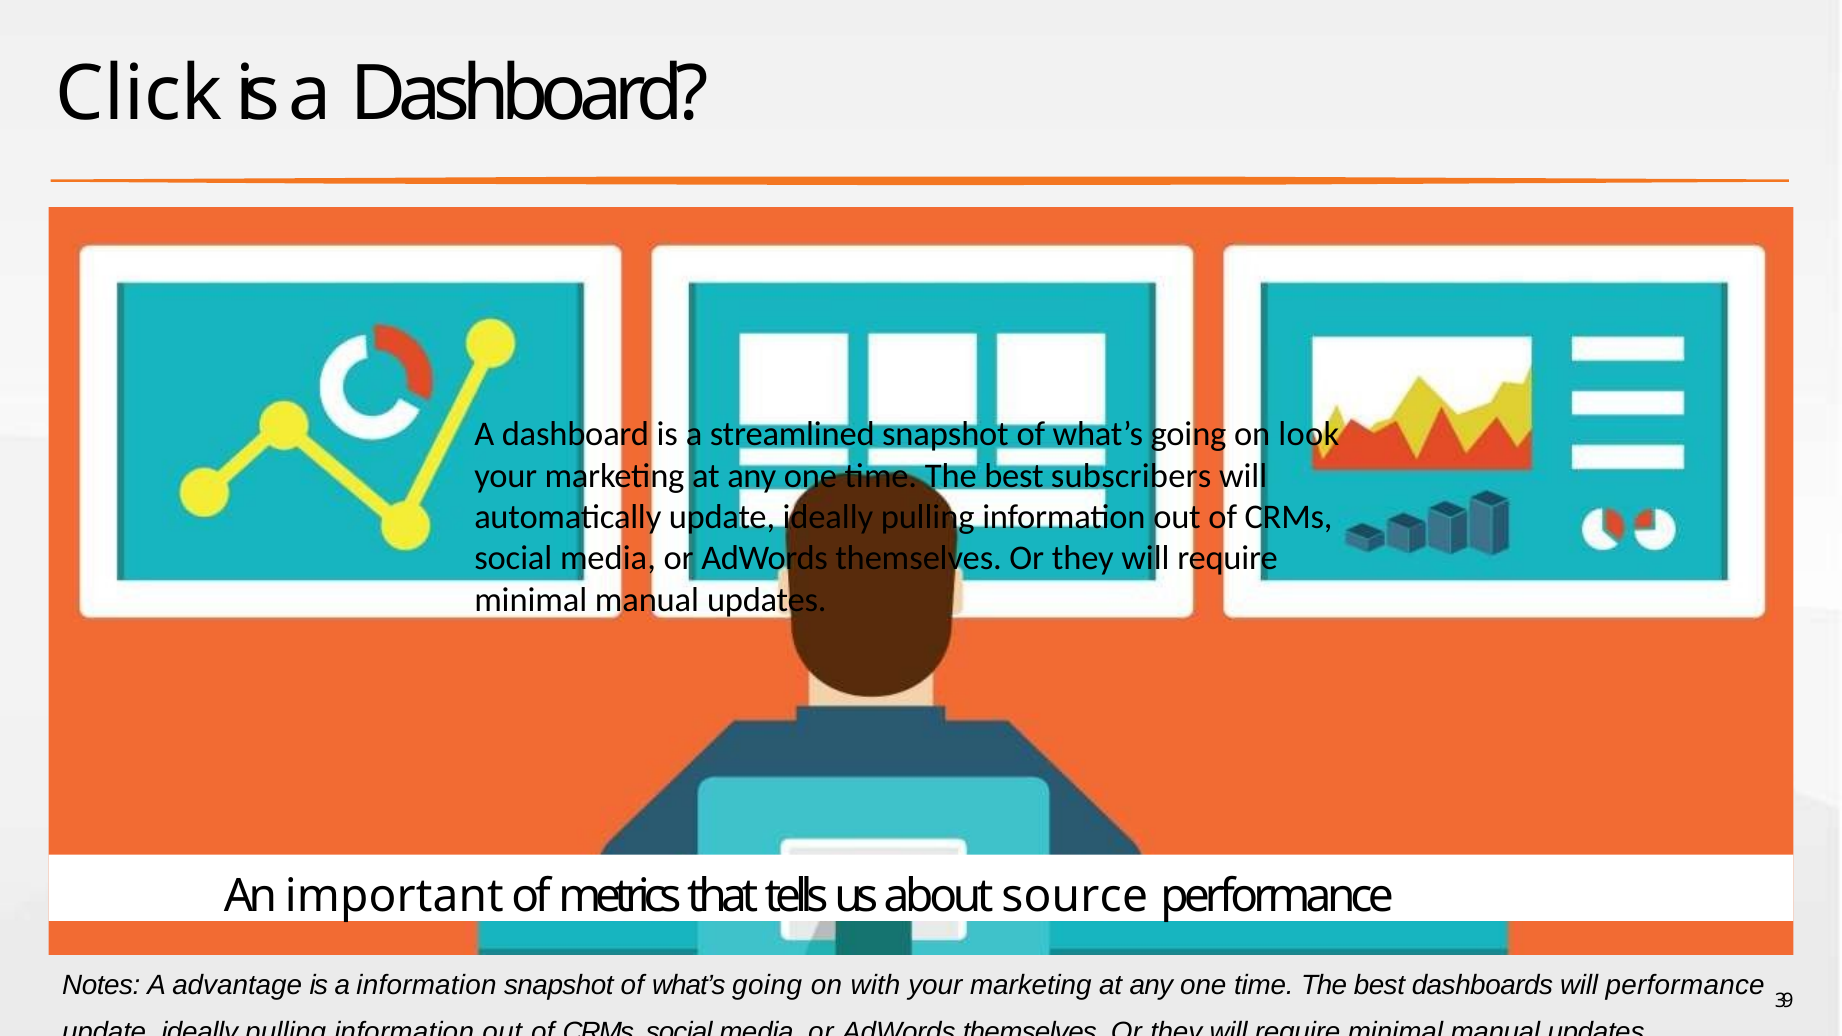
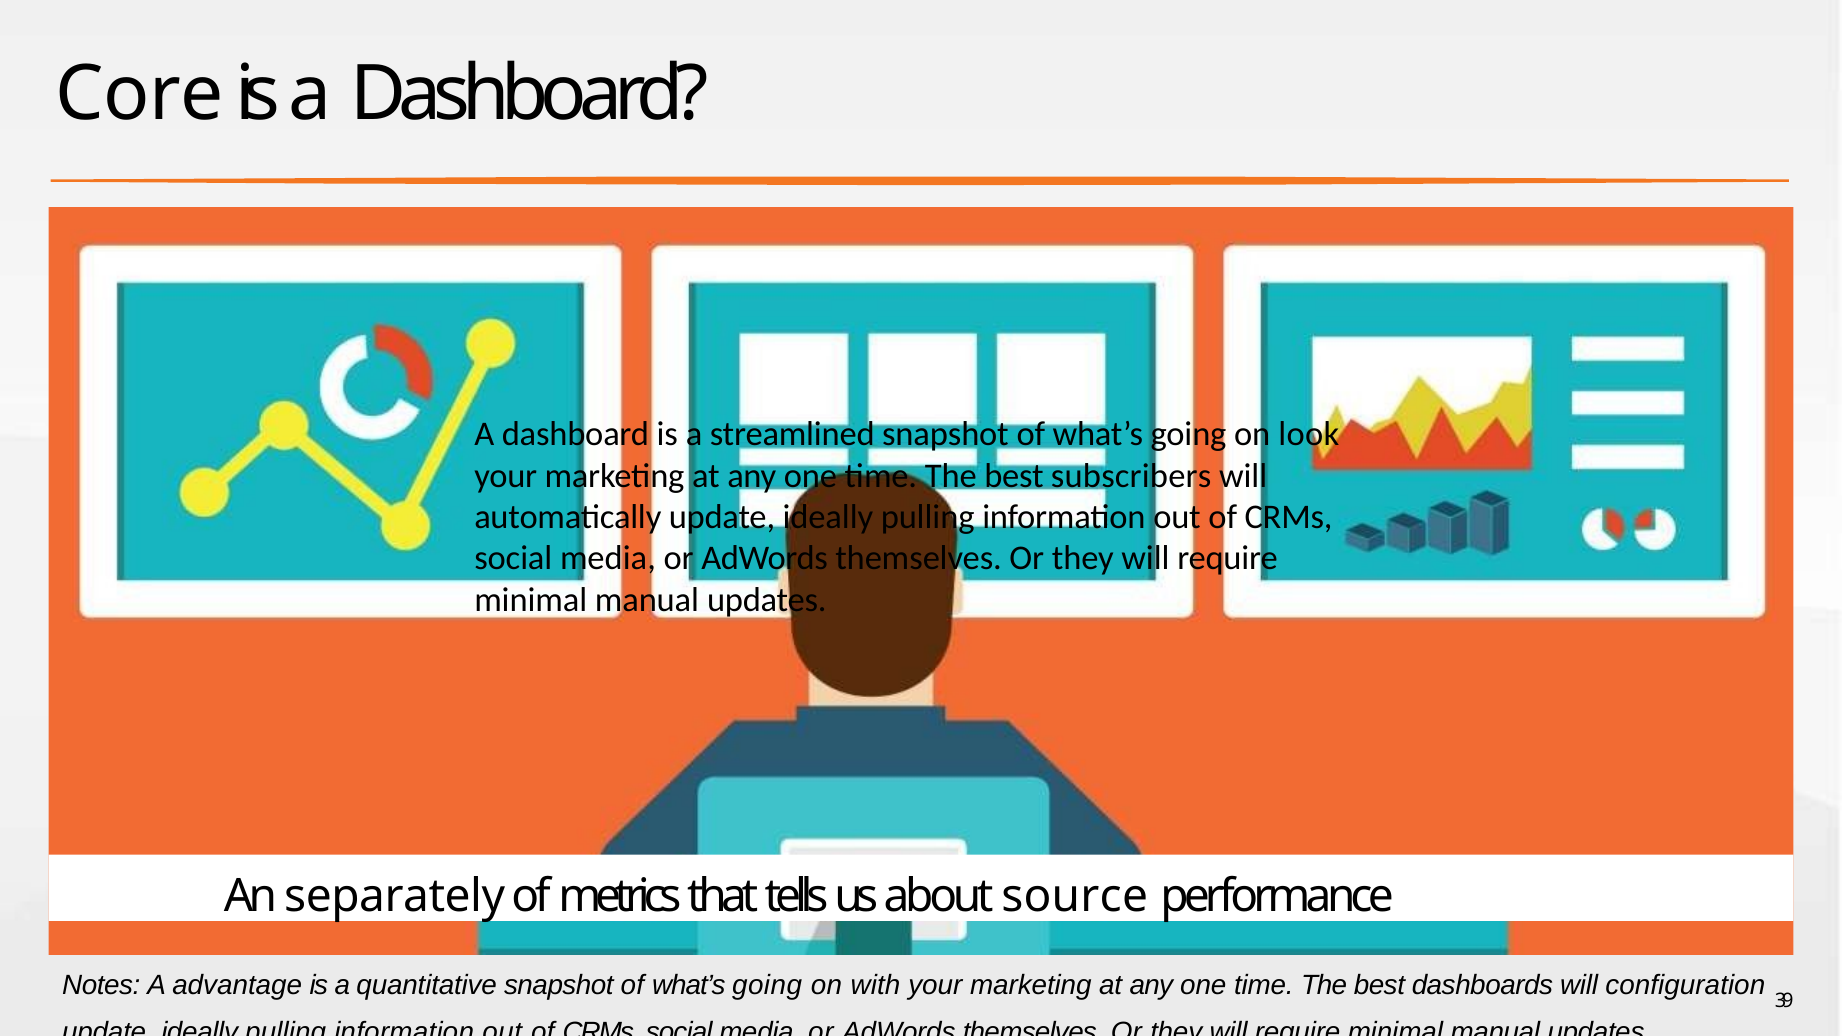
Click: Click -> Core
important: important -> separately
a information: information -> quantitative
will performance: performance -> configuration
